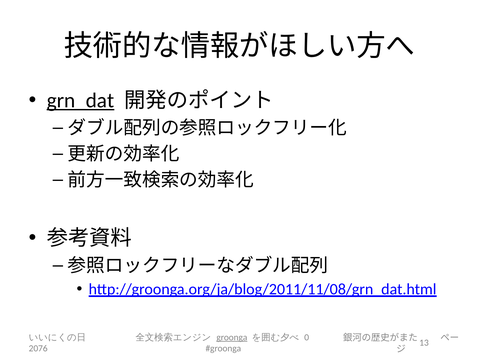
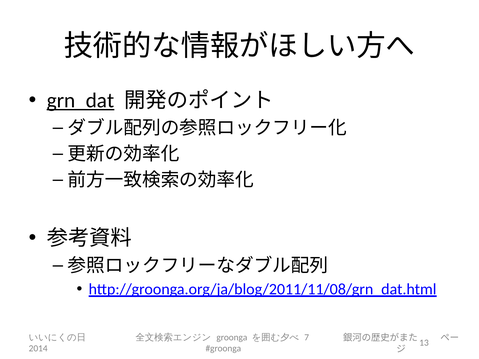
groonga underline: present -> none
0: 0 -> 7
2076: 2076 -> 2014
